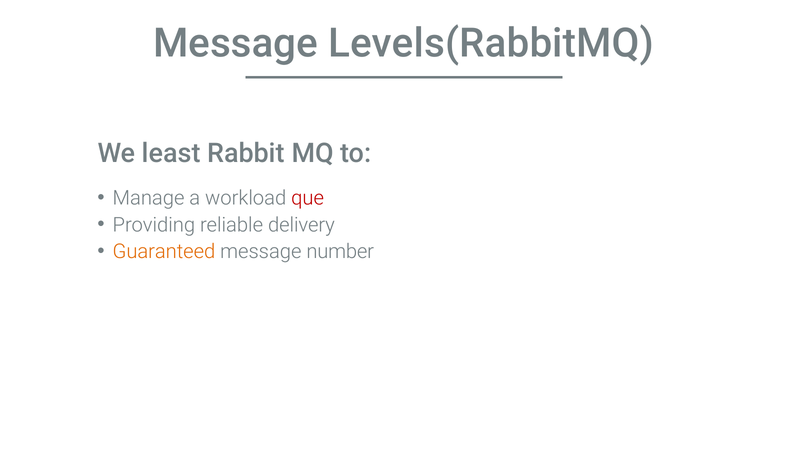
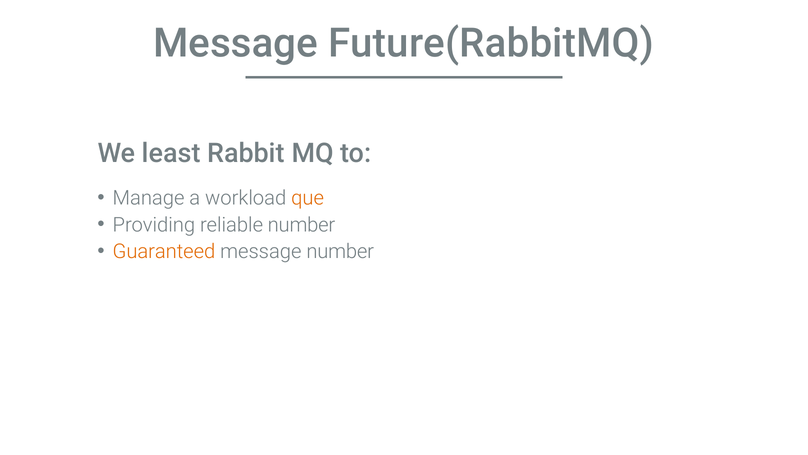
Levels(RabbitMQ: Levels(RabbitMQ -> Future(RabbitMQ
que colour: red -> orange
reliable delivery: delivery -> number
